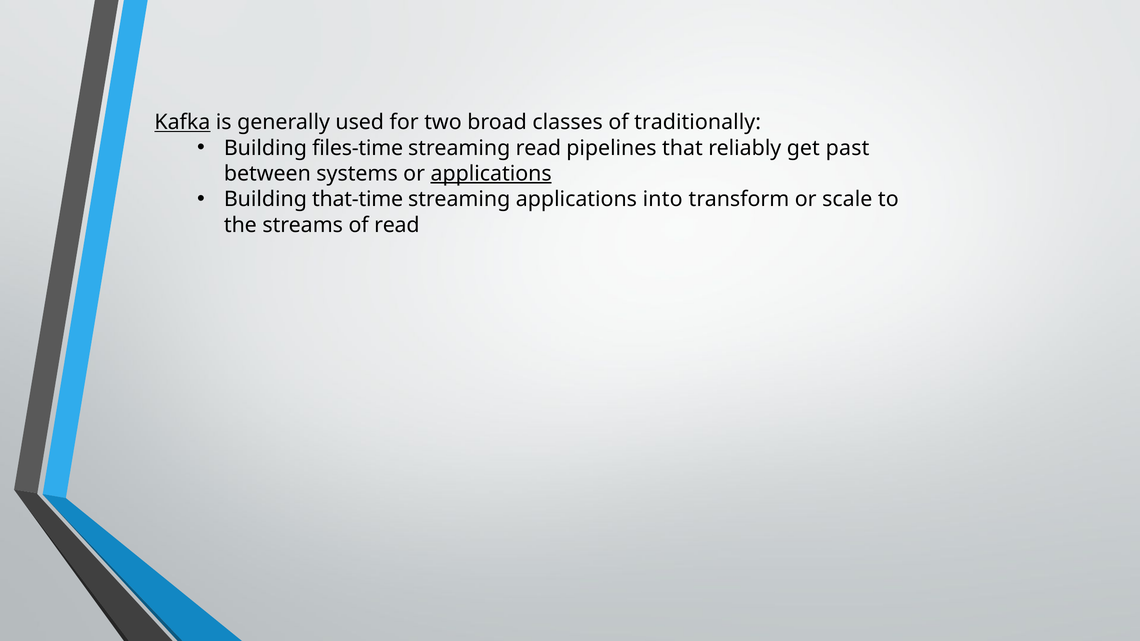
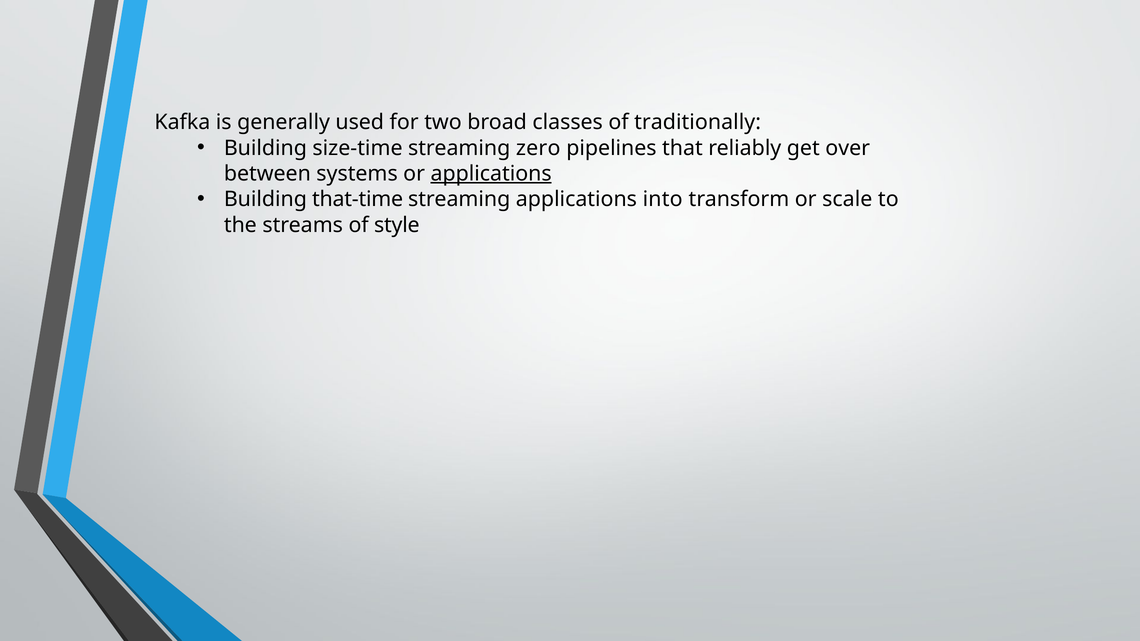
Kafka underline: present -> none
files-time: files-time -> size-time
streaming read: read -> zero
past: past -> over
of read: read -> style
